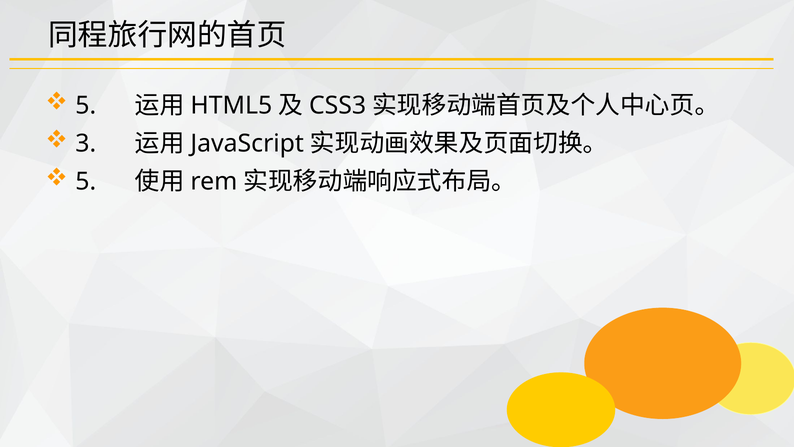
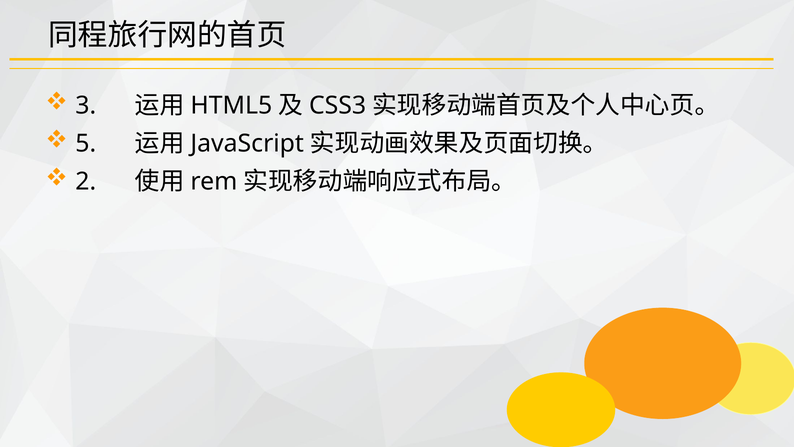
5 at (86, 105): 5 -> 3
3: 3 -> 5
5 at (86, 182): 5 -> 2
